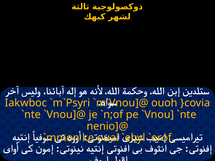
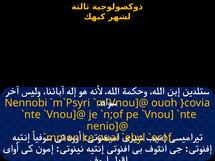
Iakwboc: Iakwboc -> Nennobi
